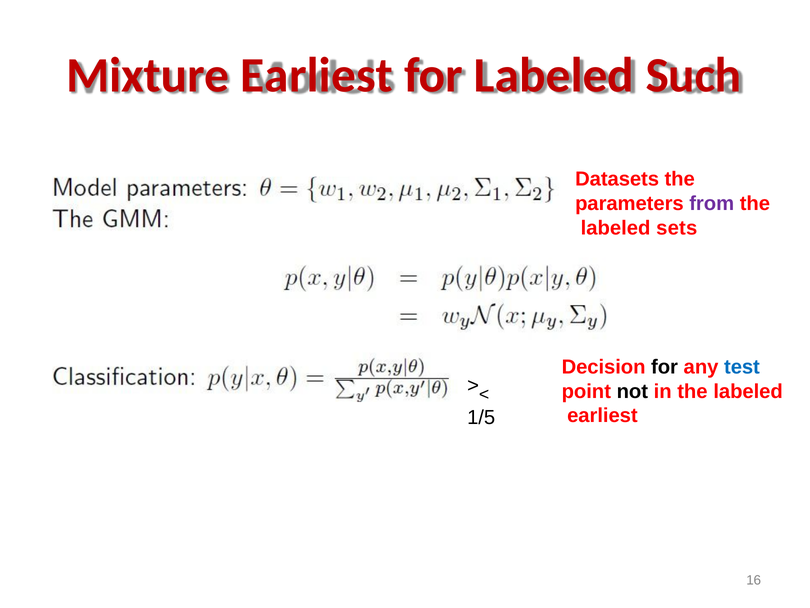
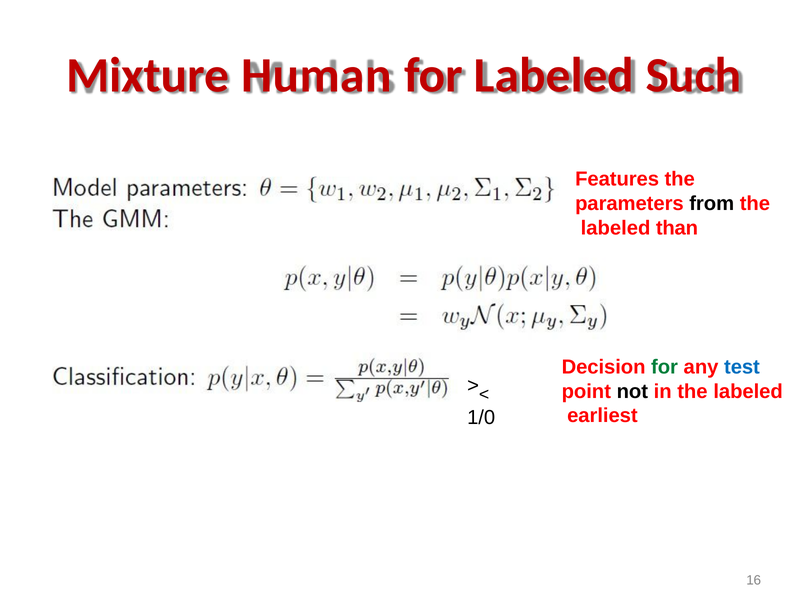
Mixture Earliest: Earliest -> Human
Datasets: Datasets -> Features
from colour: purple -> black
sets: sets -> than
for at (665, 367) colour: black -> green
1/5: 1/5 -> 1/0
